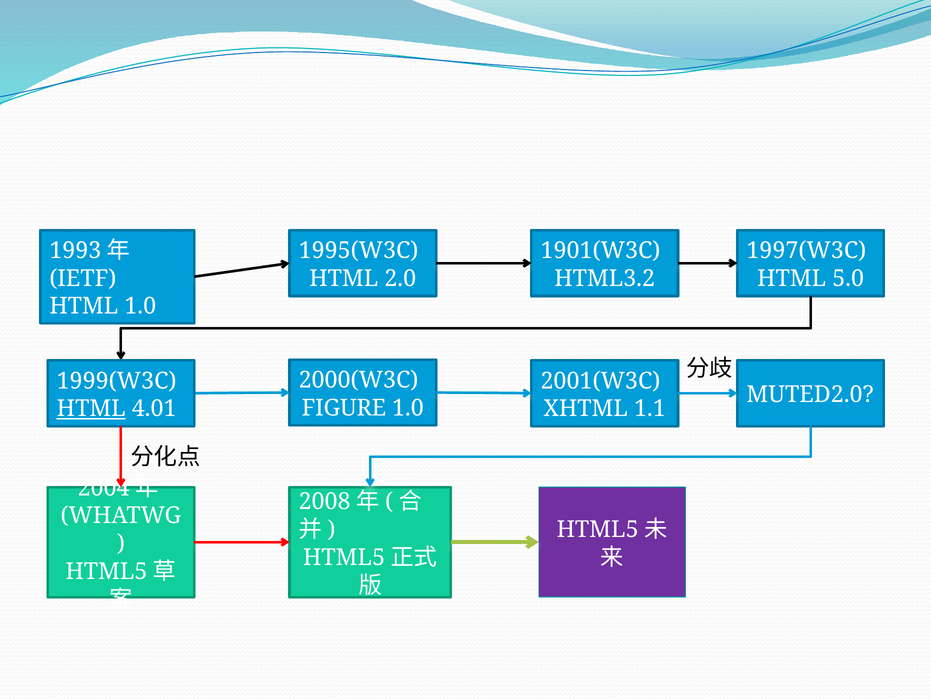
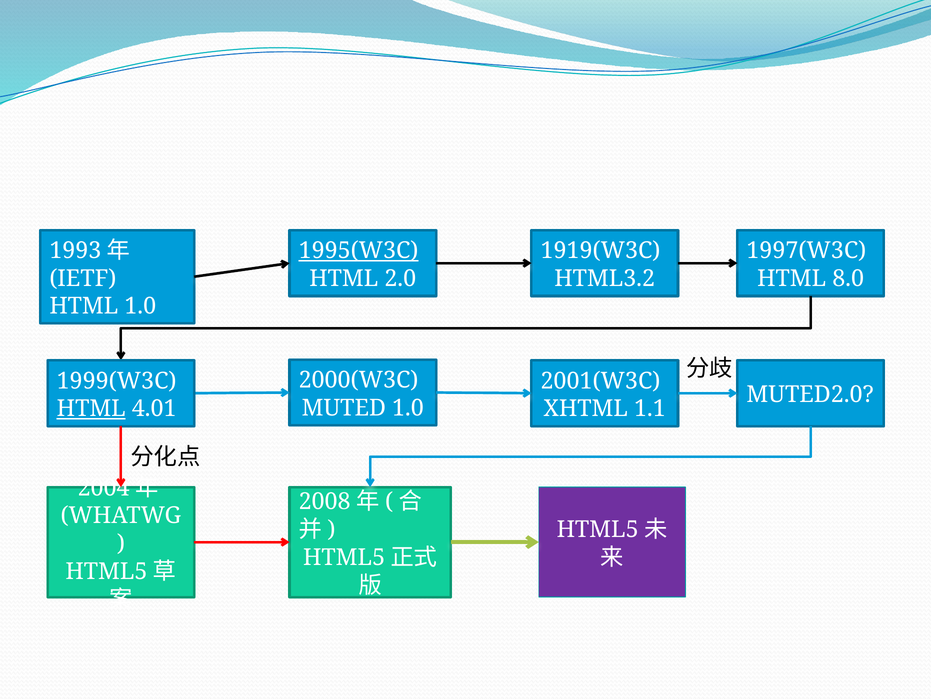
1995(W3C underline: none -> present
1901(W3C: 1901(W3C -> 1919(W3C
5.0: 5.0 -> 8.0
FIGURE: FIGURE -> MUTED
